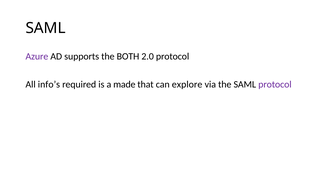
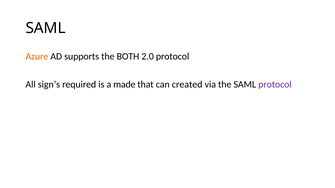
Azure colour: purple -> orange
info’s: info’s -> sign’s
explore: explore -> created
